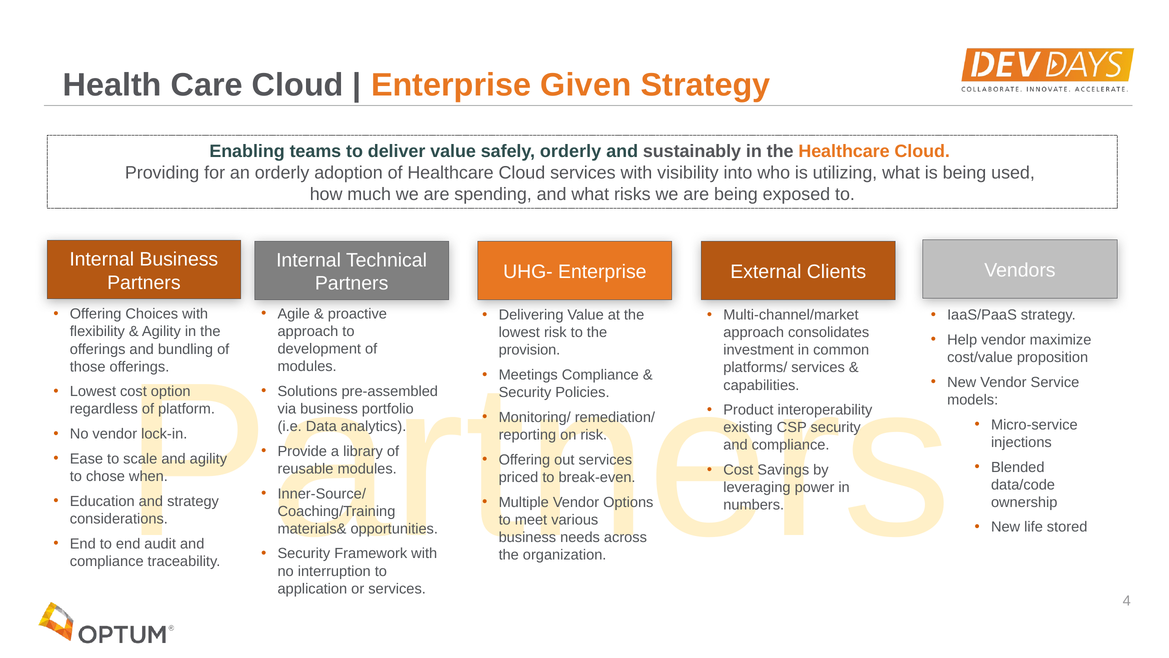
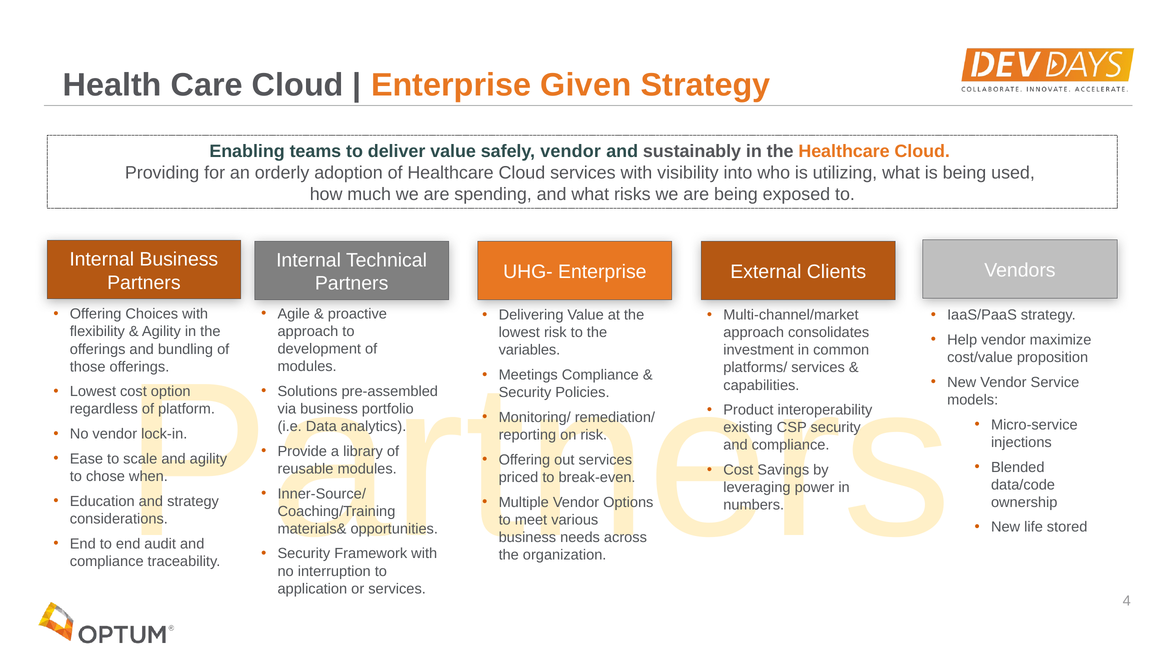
safely orderly: orderly -> vendor
provision: provision -> variables
